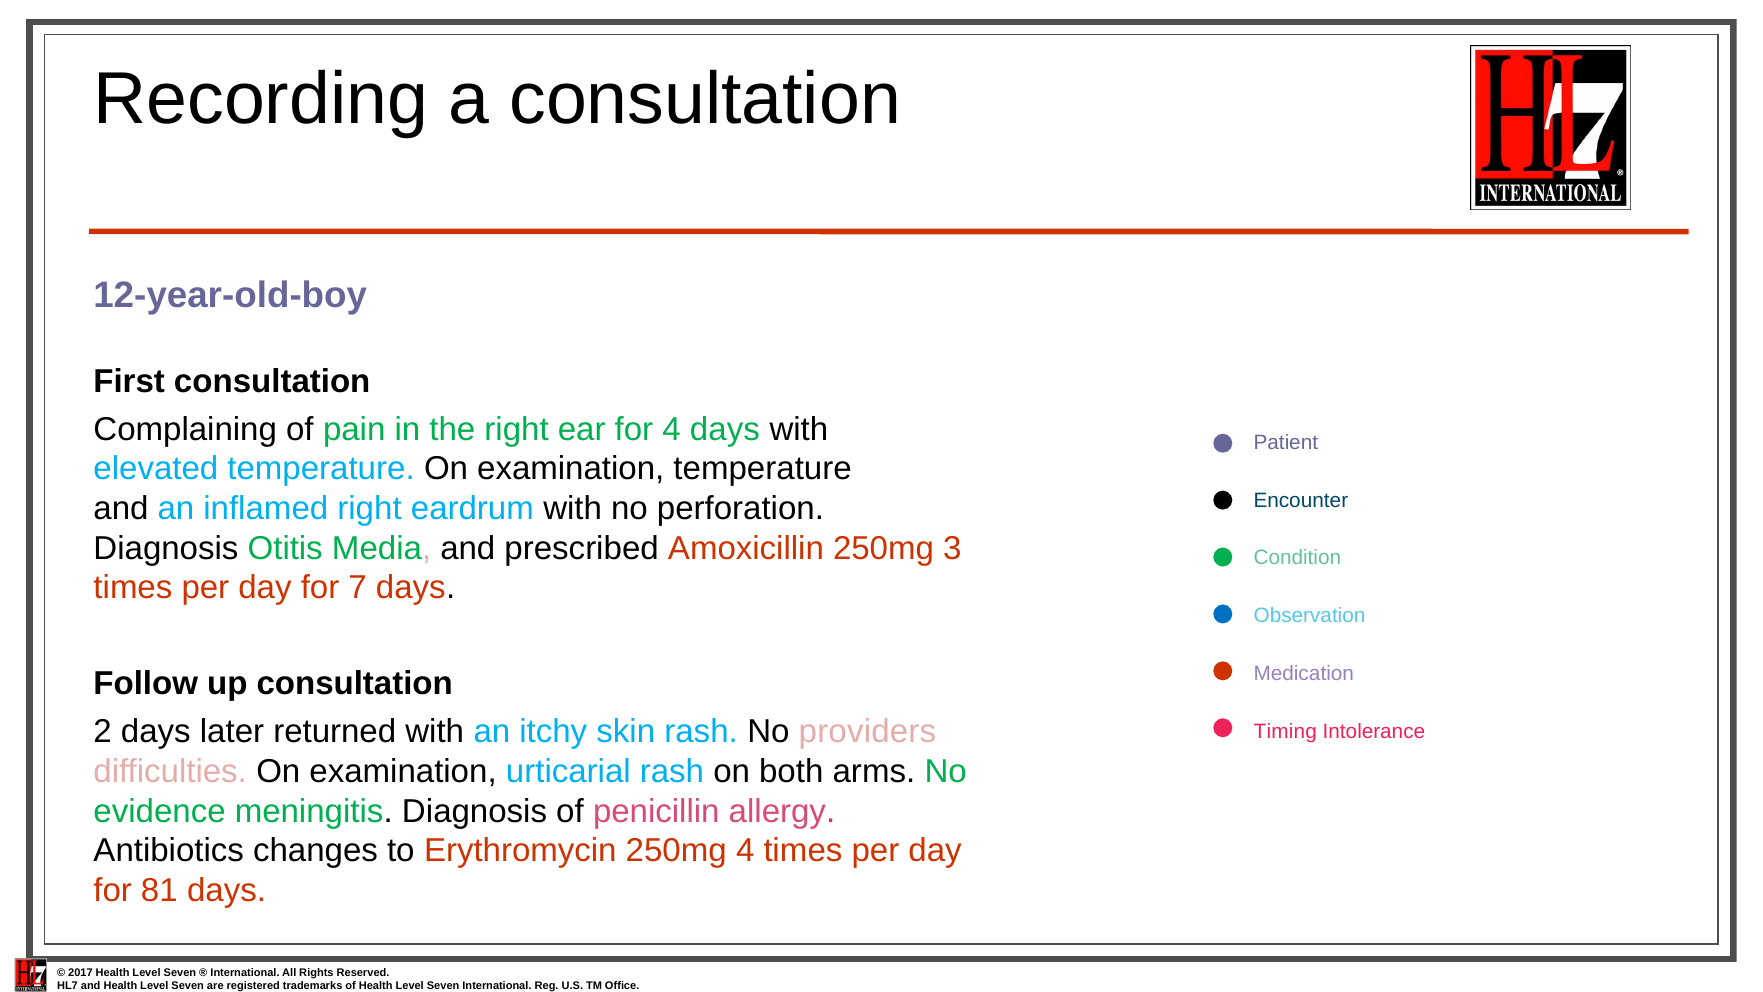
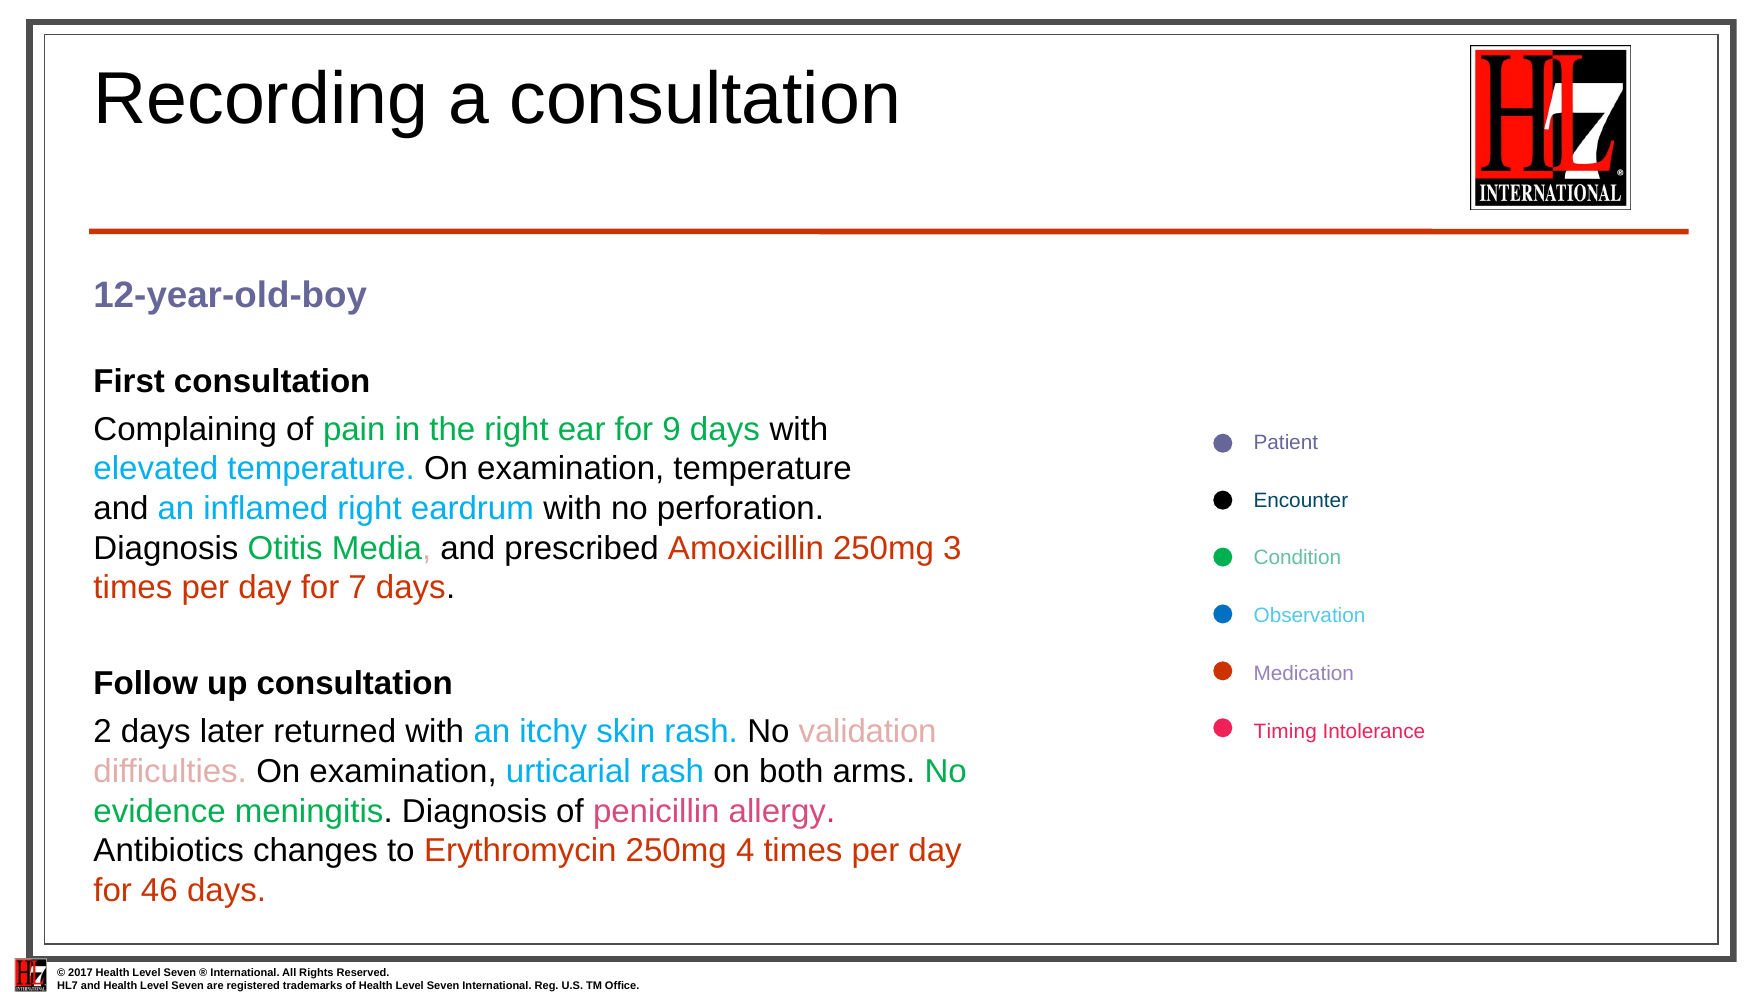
for 4: 4 -> 9
providers: providers -> validation
81: 81 -> 46
